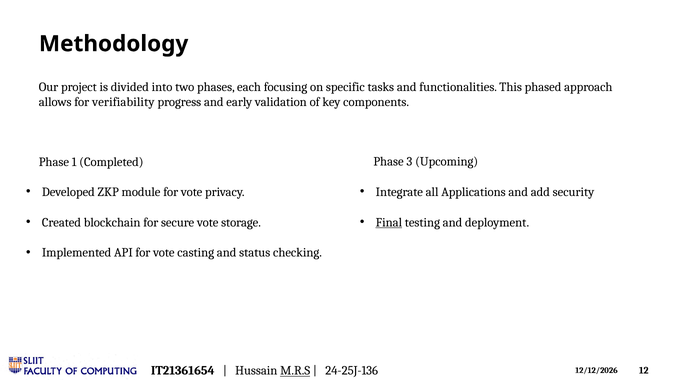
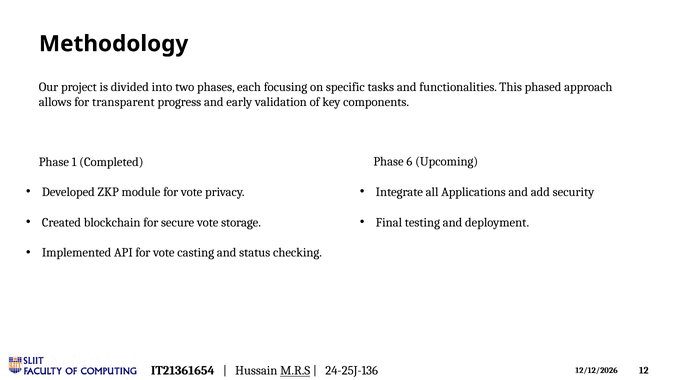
verifiability: verifiability -> transparent
3: 3 -> 6
Final underline: present -> none
